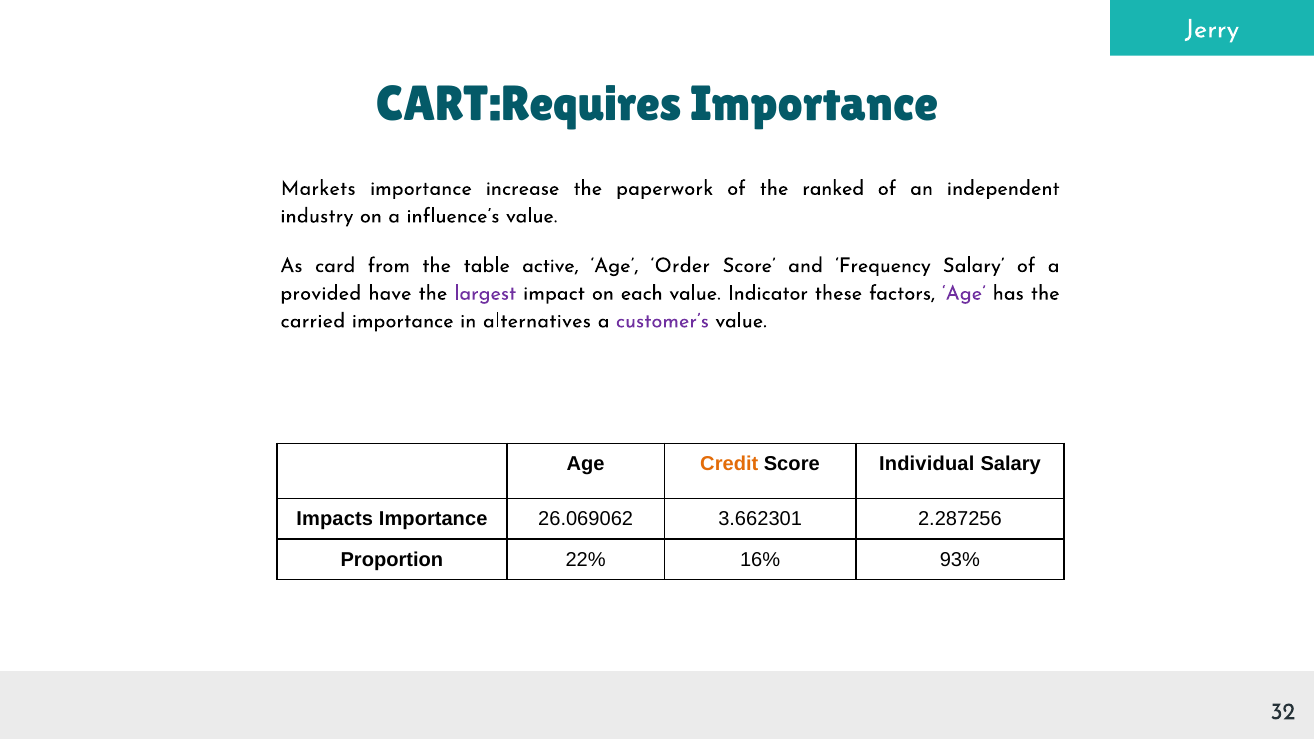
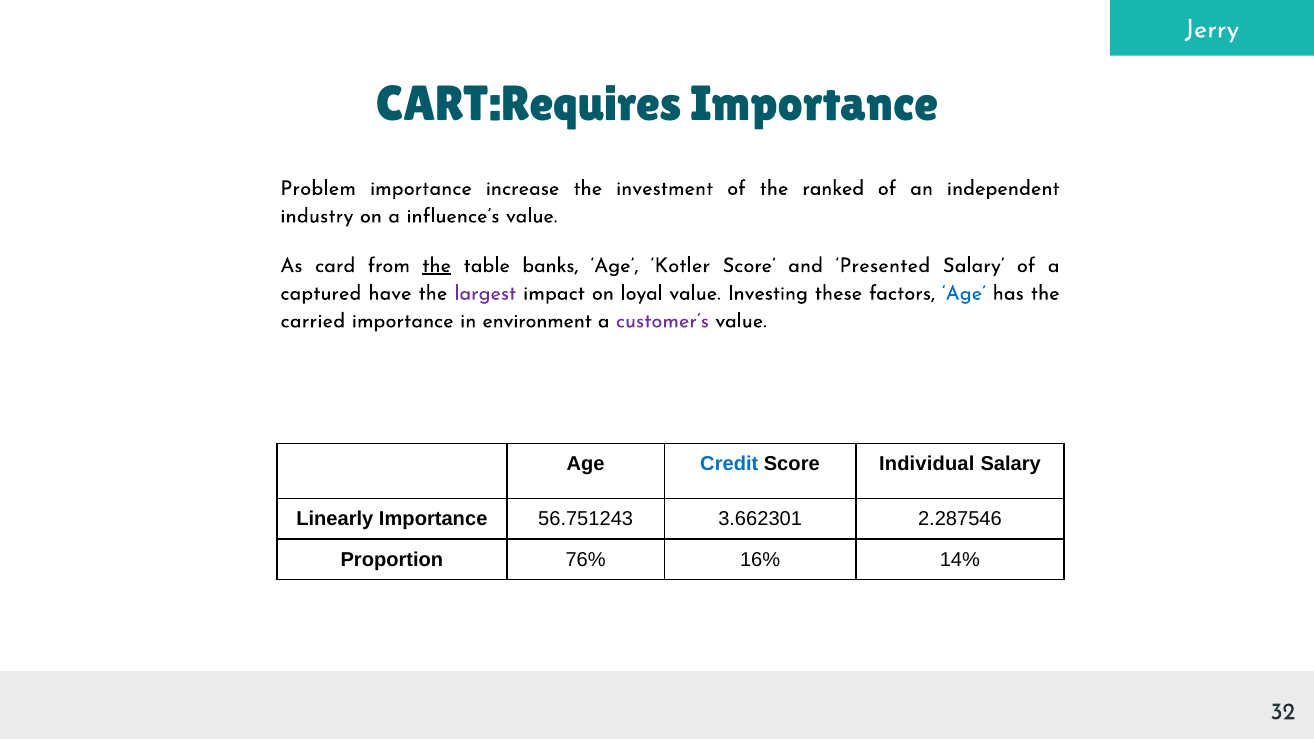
Markets: Markets -> Problem
paperwork: paperwork -> investment
the at (437, 265) underline: none -> present
active: active -> banks
Order: Order -> Kotler
Frequency: Frequency -> Presented
provided: provided -> captured
each: each -> loyal
Indicator: Indicator -> Investing
Age at (964, 293) colour: purple -> blue
alternatives: alternatives -> environment
Credit colour: orange -> blue
Impacts: Impacts -> Linearly
26.069062: 26.069062 -> 56.751243
2.287256: 2.287256 -> 2.287546
22%: 22% -> 76%
93%: 93% -> 14%
